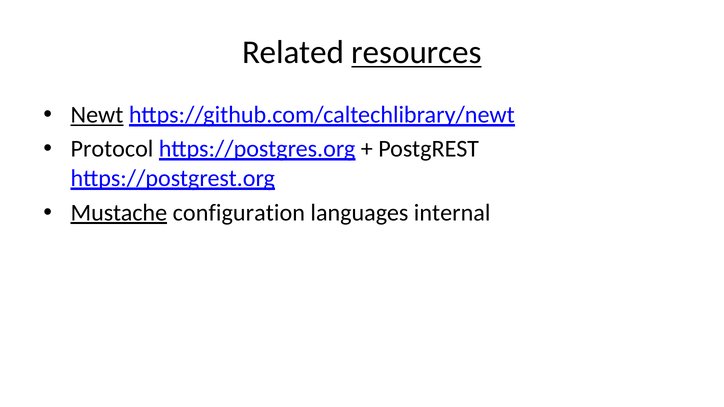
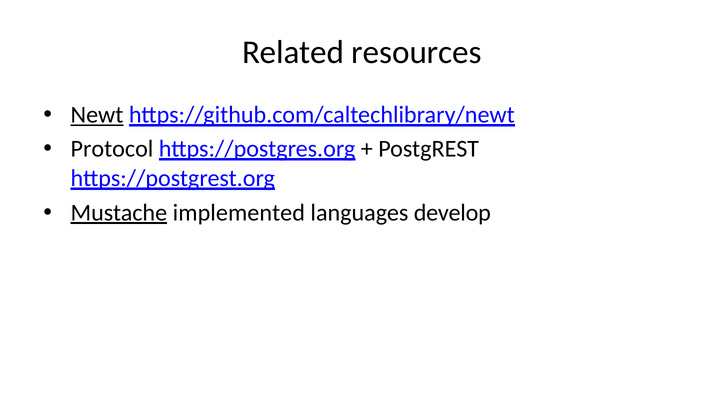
resources underline: present -> none
configuration: configuration -> implemented
internal: internal -> develop
